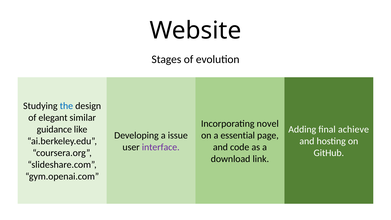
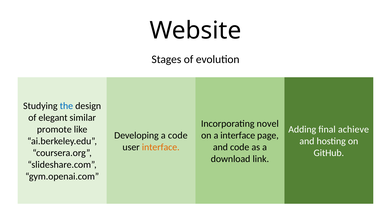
guidance: guidance -> promote
a issue: issue -> code
a essential: essential -> interface
interface at (161, 147) colour: purple -> orange
